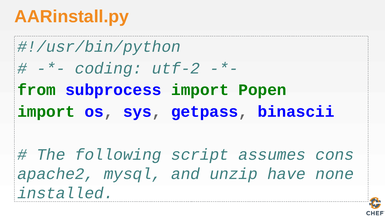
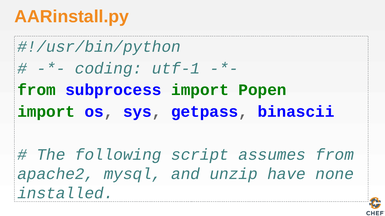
utf-2: utf-2 -> utf-1
assumes cons: cons -> from
